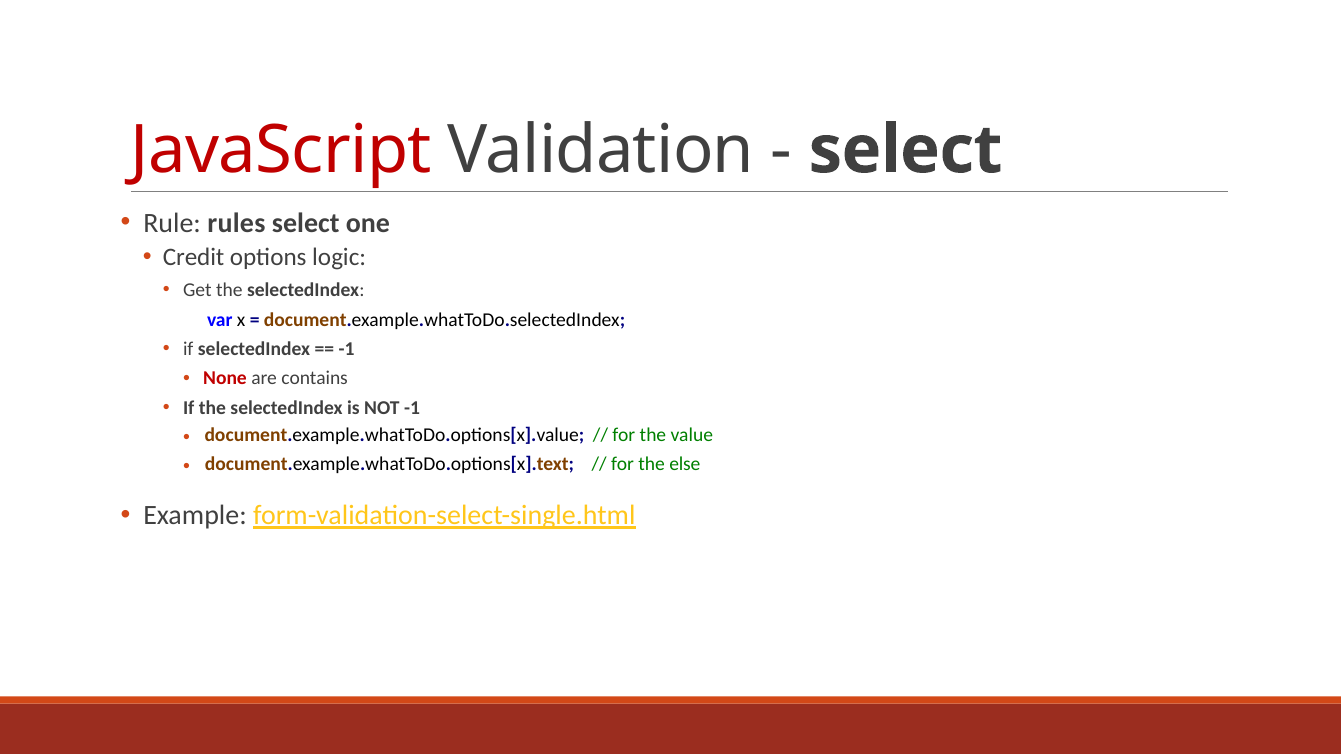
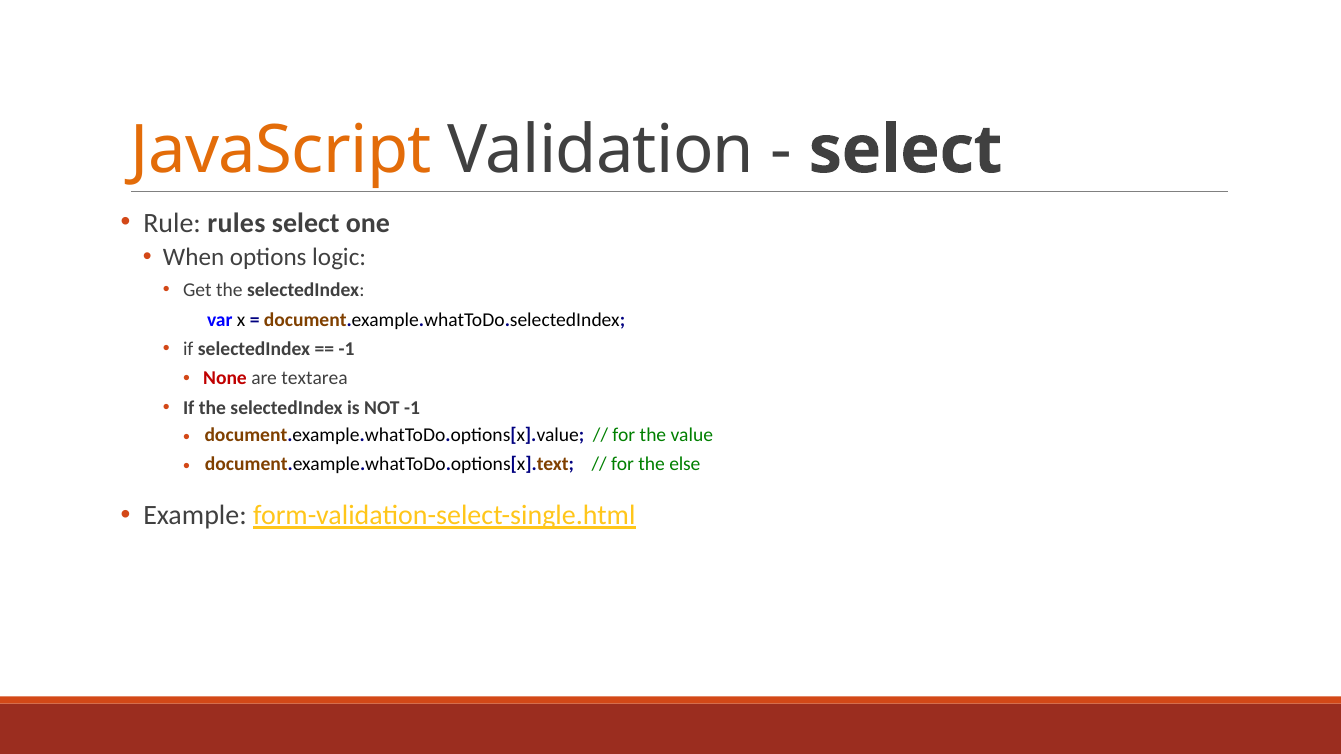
JavaScript colour: red -> orange
Credit: Credit -> When
contains: contains -> textarea
